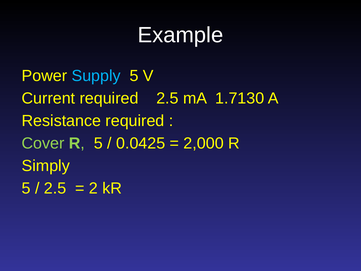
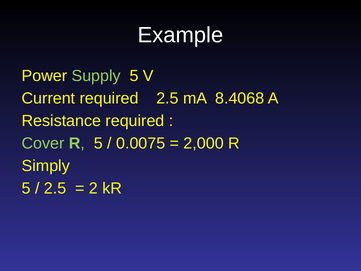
Supply colour: light blue -> light green
1.7130: 1.7130 -> 8.4068
0.0425: 0.0425 -> 0.0075
